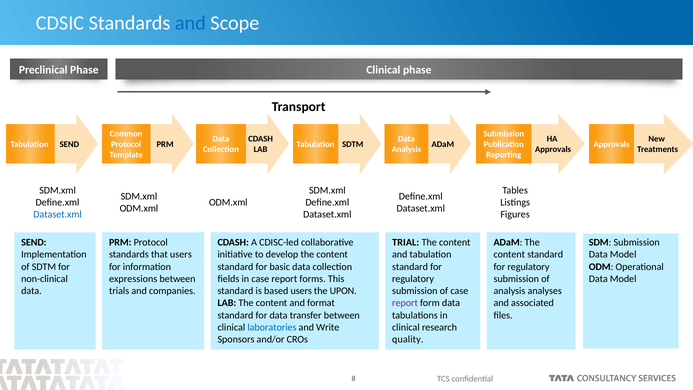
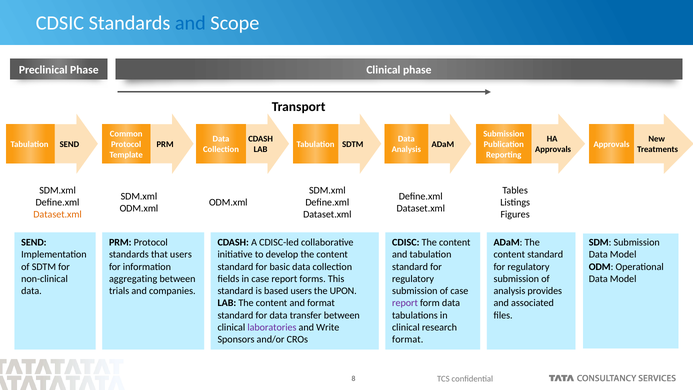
Dataset.xml at (58, 214) colour: blue -> orange
TRIAL: TRIAL -> CDISC
expressions: expressions -> aggregating
analyses: analyses -> provides
laboratories colour: blue -> purple
quality at (408, 339): quality -> format
